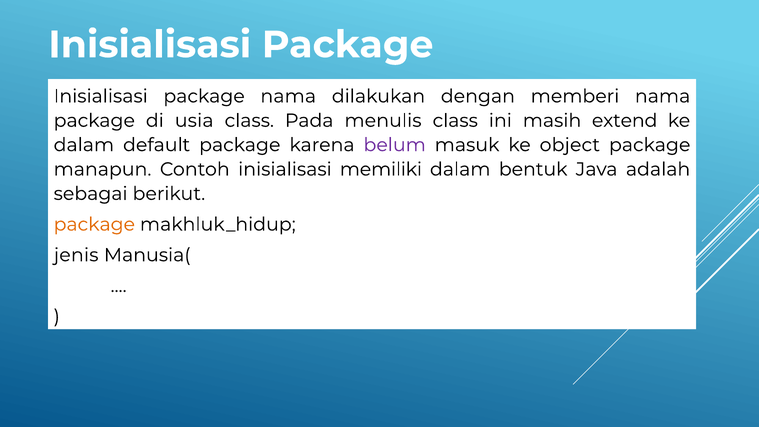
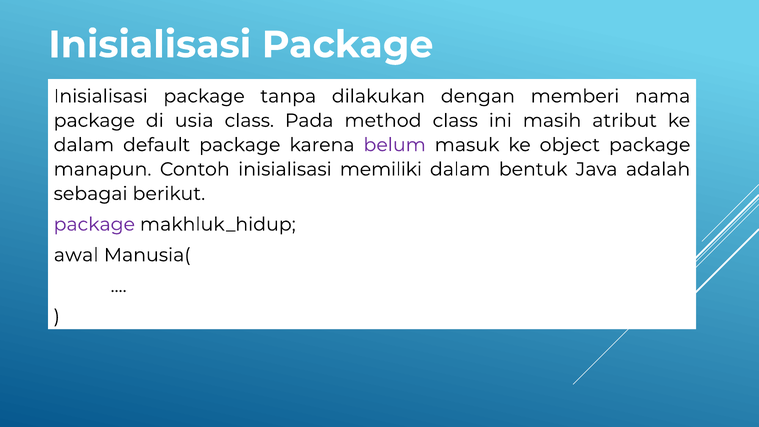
package nama: nama -> tanpa
menulis: menulis -> method
extend: extend -> atribut
package at (94, 224) colour: orange -> purple
jenis: jenis -> awal
